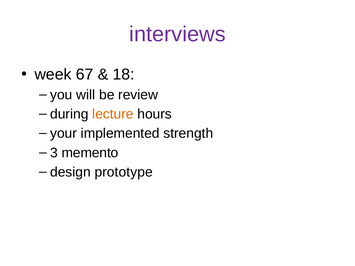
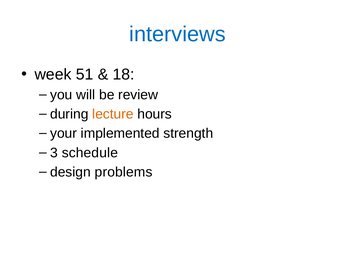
interviews colour: purple -> blue
67: 67 -> 51
memento: memento -> schedule
prototype: prototype -> problems
